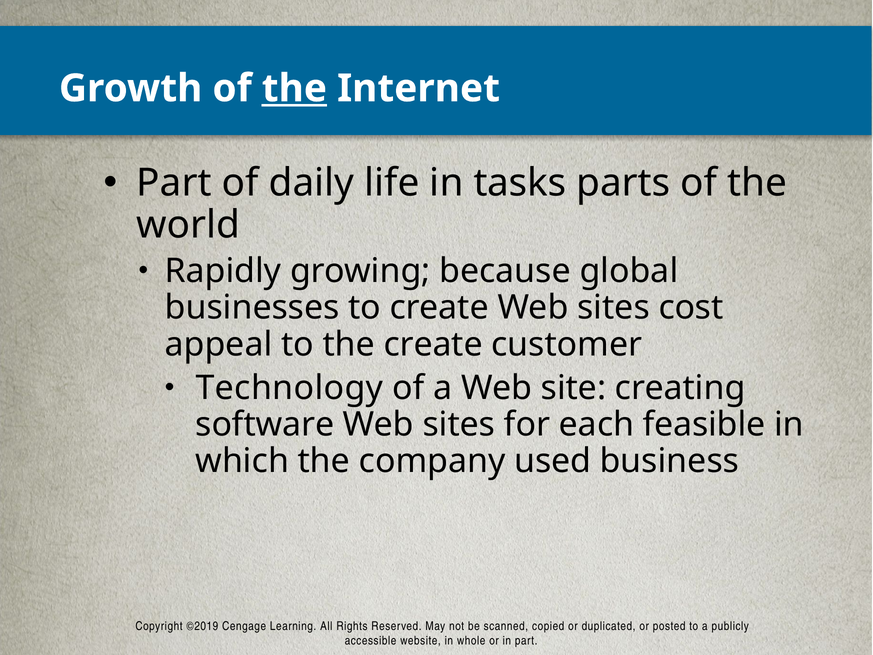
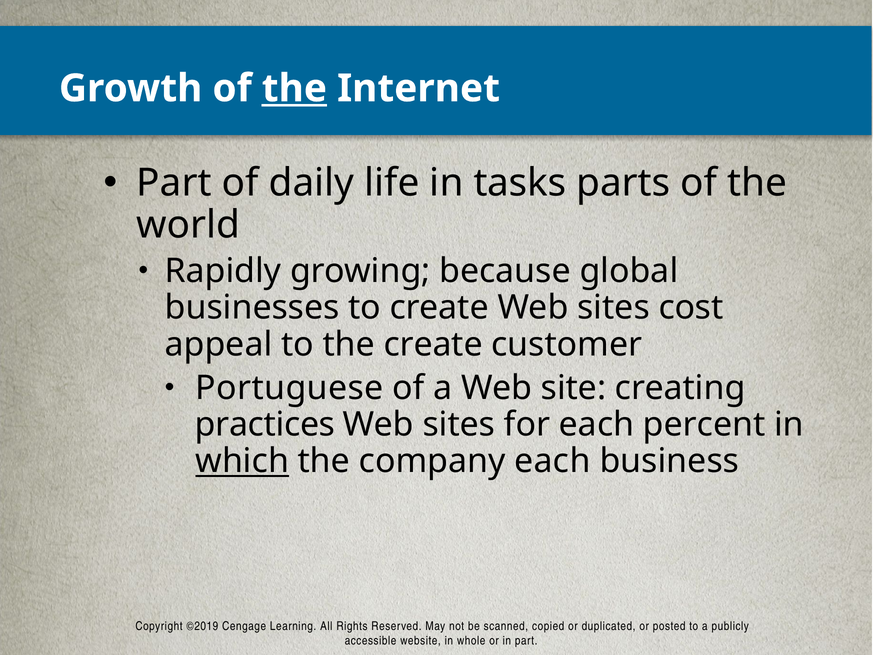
Technology: Technology -> Portuguese
software: software -> practices
feasible: feasible -> percent
which underline: none -> present
company used: used -> each
